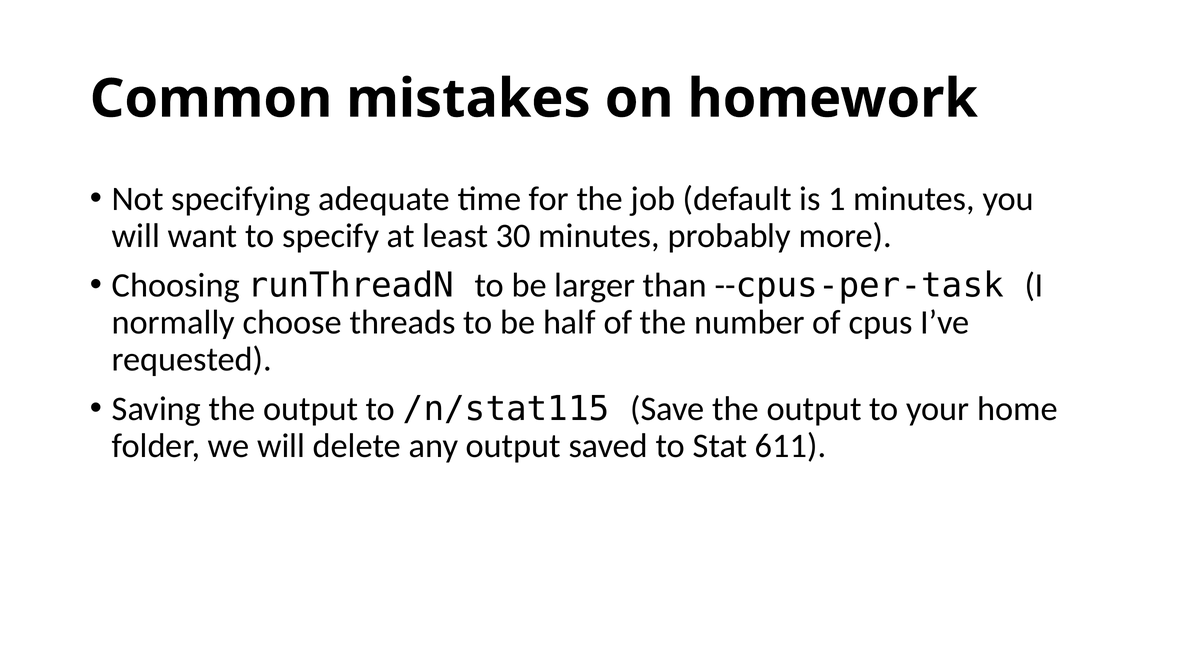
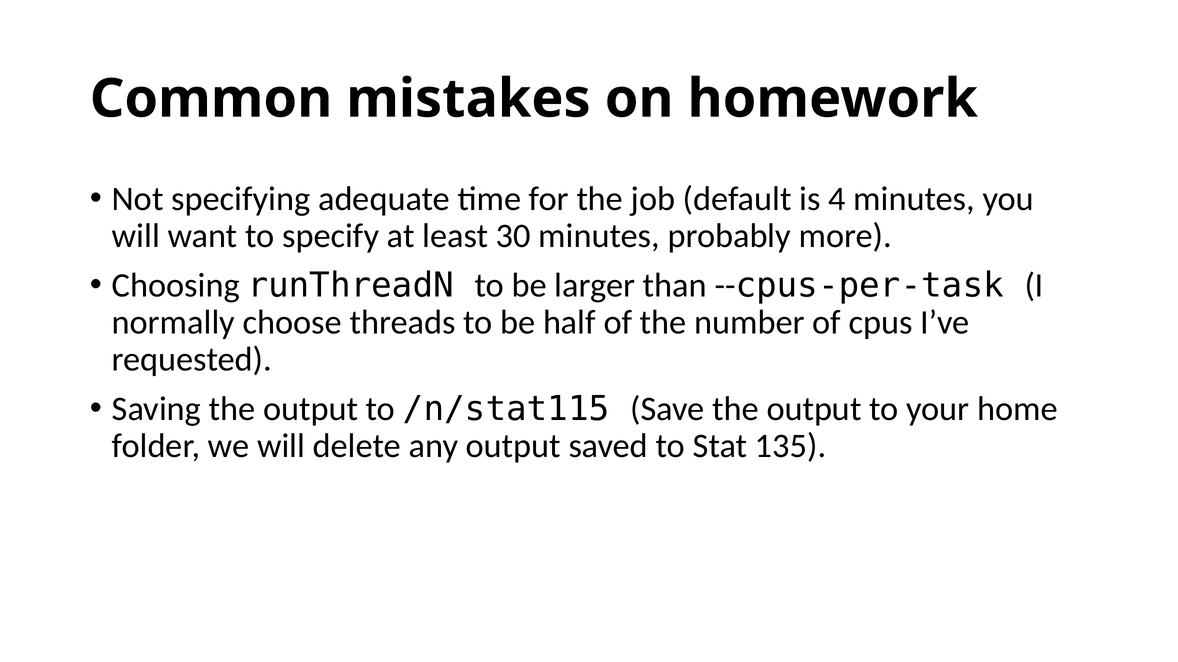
1: 1 -> 4
611: 611 -> 135
